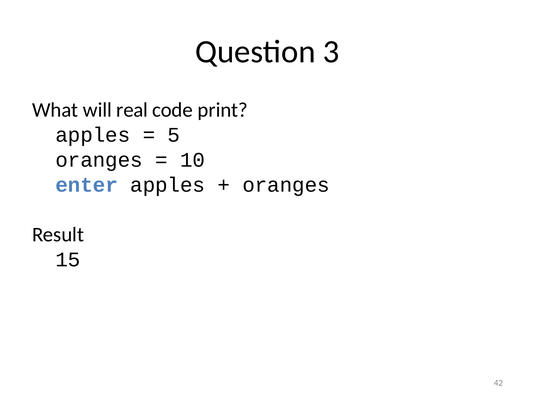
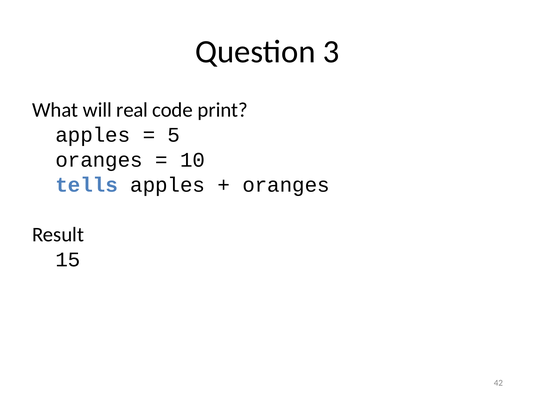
enter: enter -> tells
